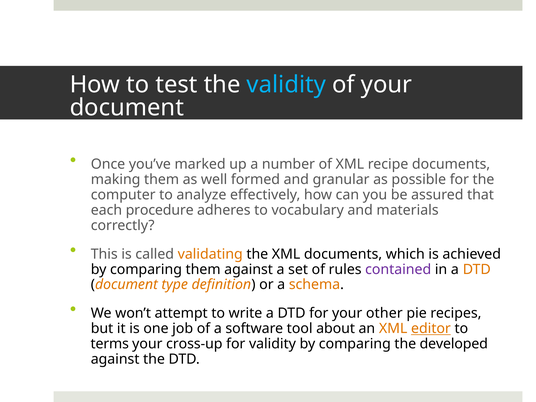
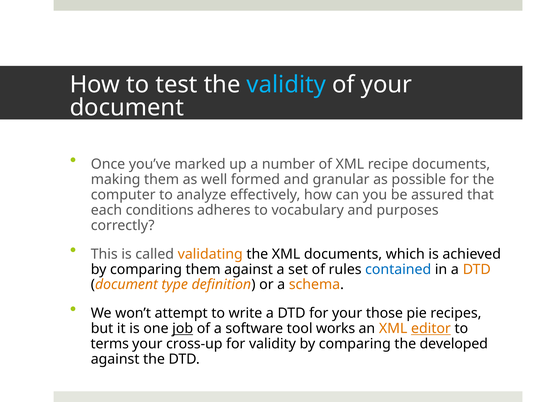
procedure: procedure -> conditions
materials: materials -> purposes
contained colour: purple -> blue
other: other -> those
job underline: none -> present
about: about -> works
